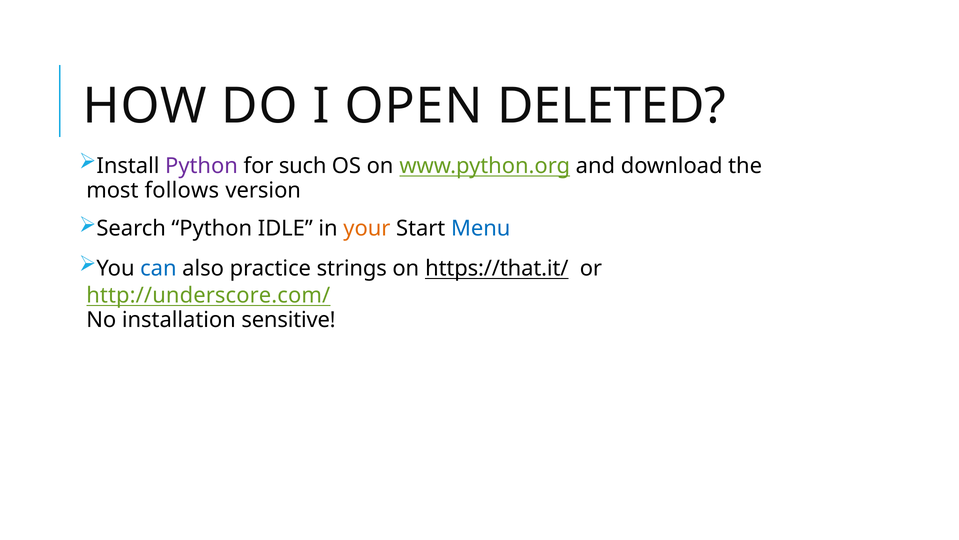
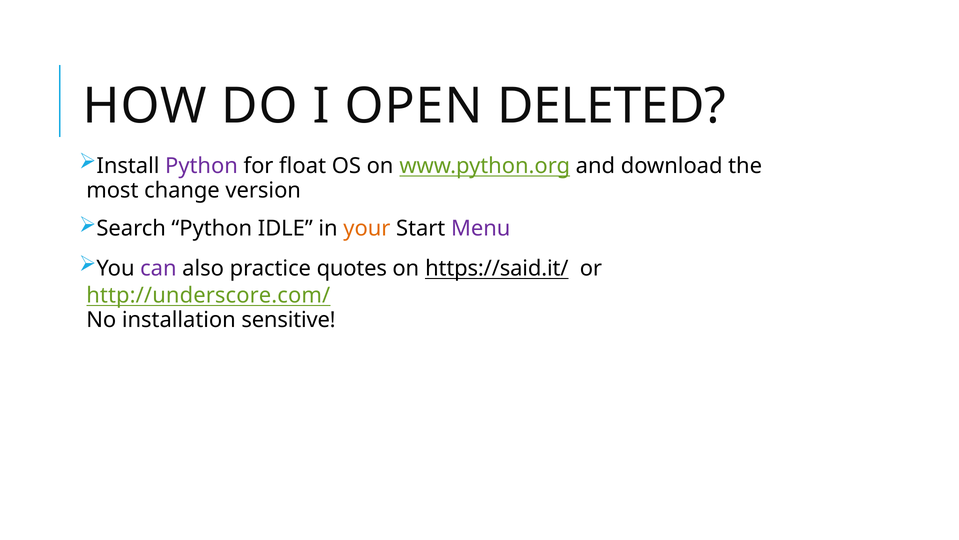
such: such -> float
follows: follows -> change
Menu colour: blue -> purple
can colour: blue -> purple
strings: strings -> quotes
https://that.it/: https://that.it/ -> https://said.it/
